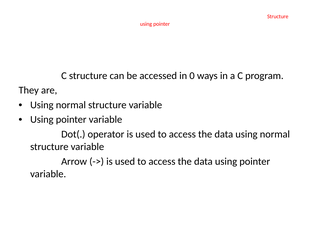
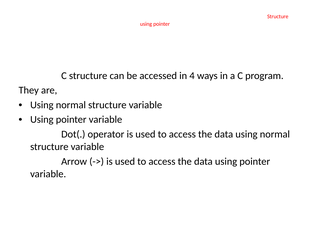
0: 0 -> 4
